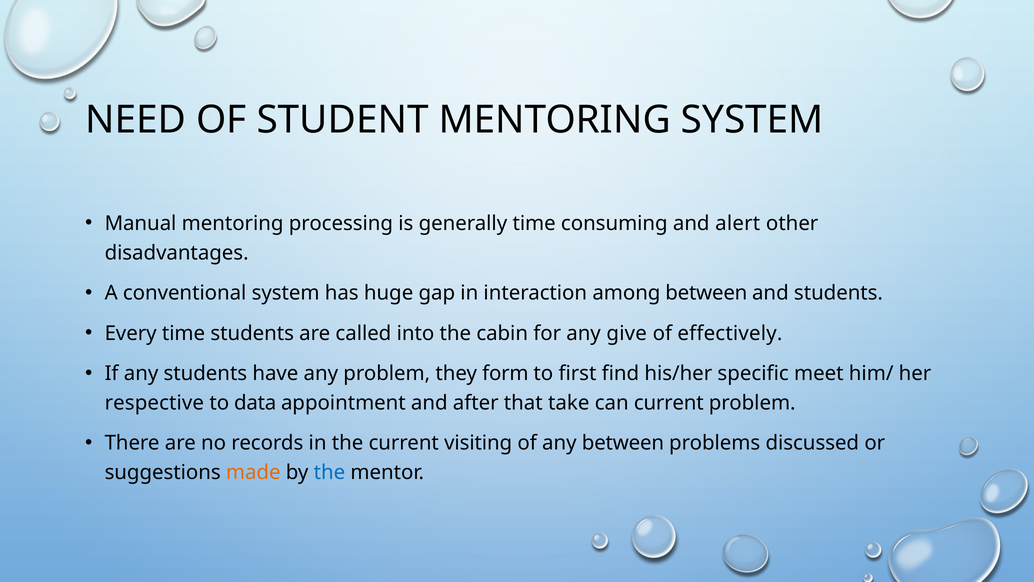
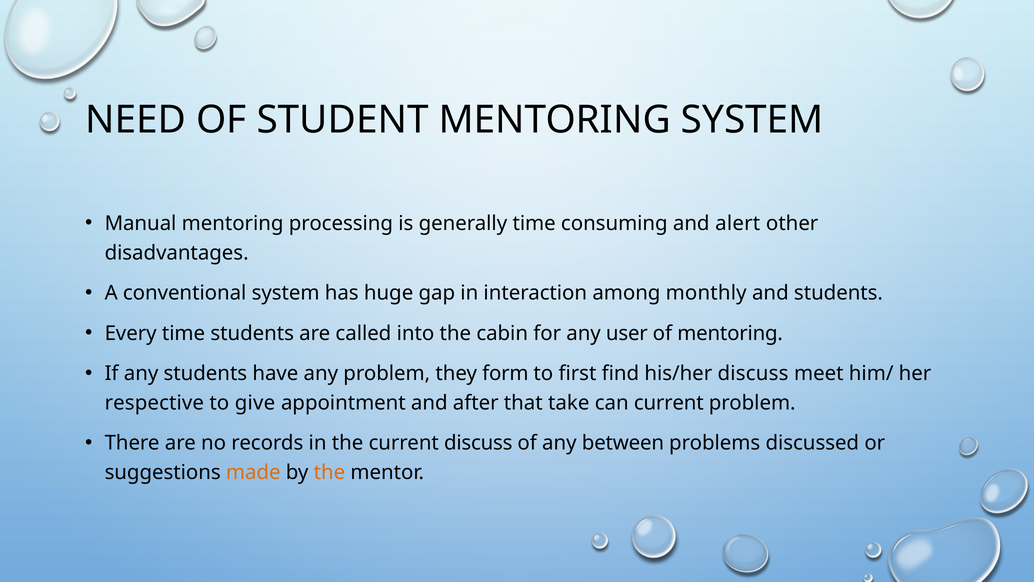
among between: between -> monthly
give: give -> user
of effectively: effectively -> mentoring
his/her specific: specific -> discuss
data: data -> give
current visiting: visiting -> discuss
the at (329, 472) colour: blue -> orange
